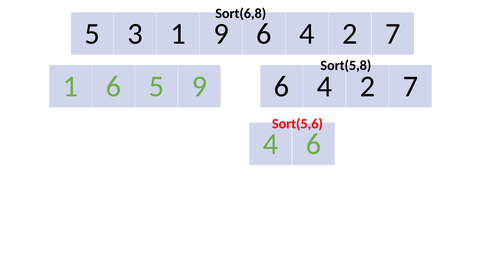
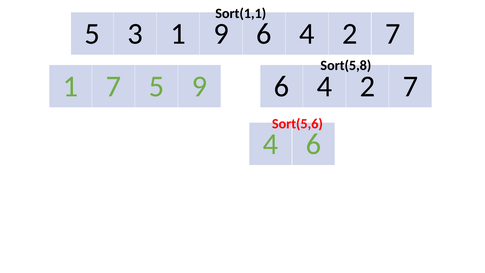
Sort(6,8: Sort(6,8 -> Sort(1,1
1 6: 6 -> 7
